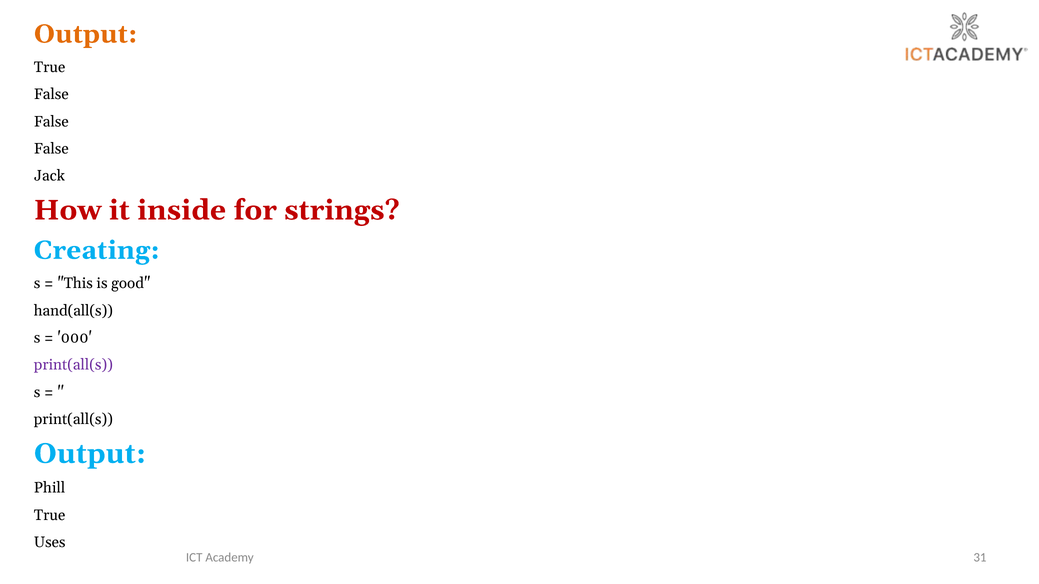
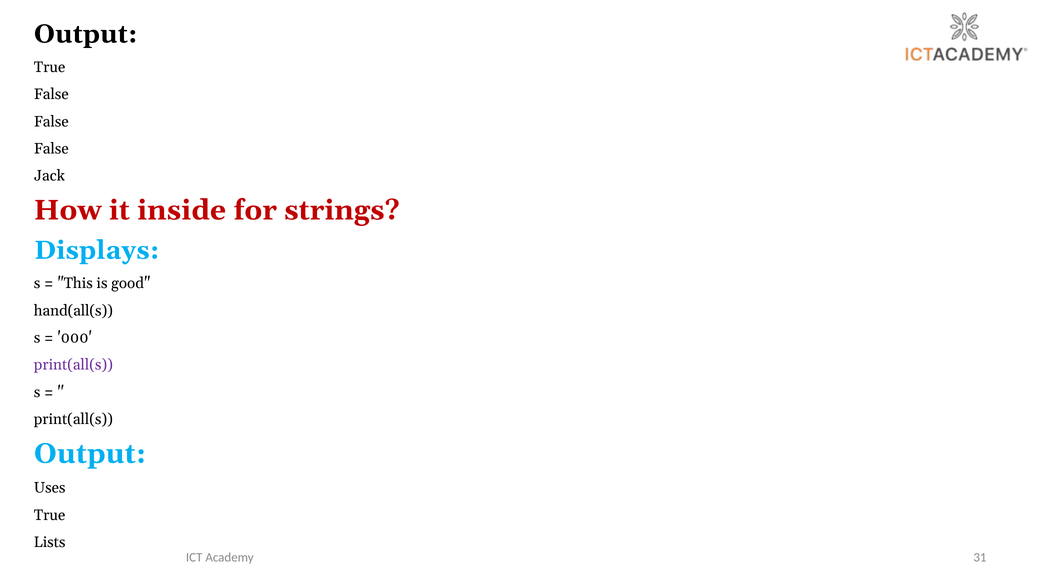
Output at (86, 34) colour: orange -> black
Creating: Creating -> Displays
Phill: Phill -> Uses
Uses: Uses -> Lists
